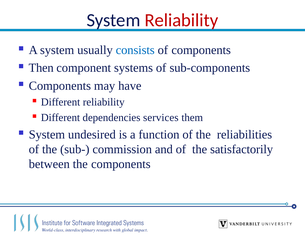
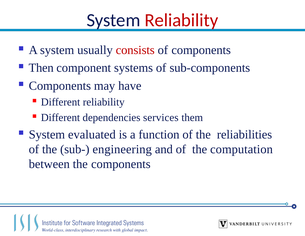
consists colour: blue -> red
undesired: undesired -> evaluated
commission: commission -> engineering
satisfactorily: satisfactorily -> computation
